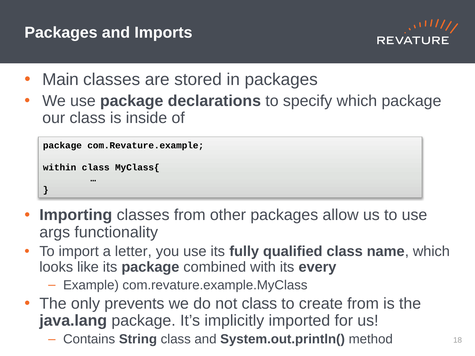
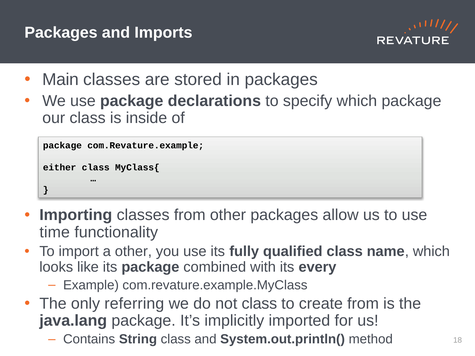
within: within -> either
args: args -> time
a letter: letter -> other
prevents: prevents -> referring
